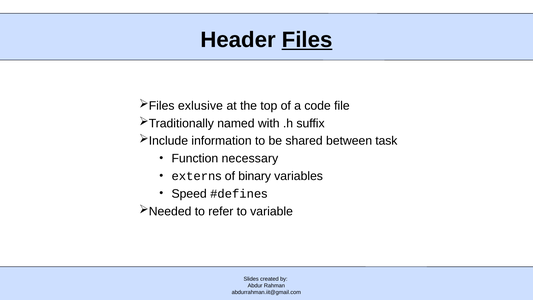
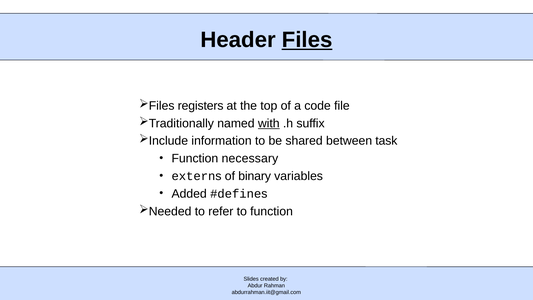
exlusive: exlusive -> registers
with underline: none -> present
Speed: Speed -> Added
to variable: variable -> function
